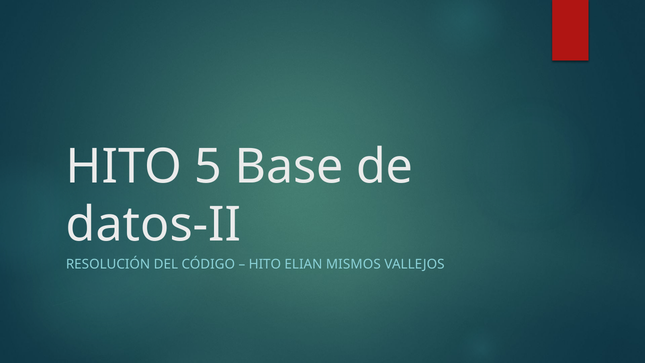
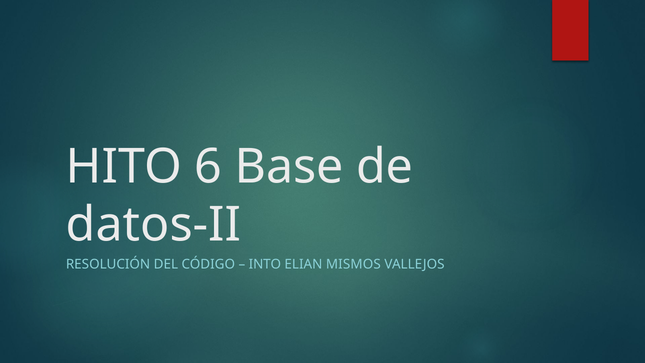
5: 5 -> 6
HITO at (265, 264): HITO -> INTO
